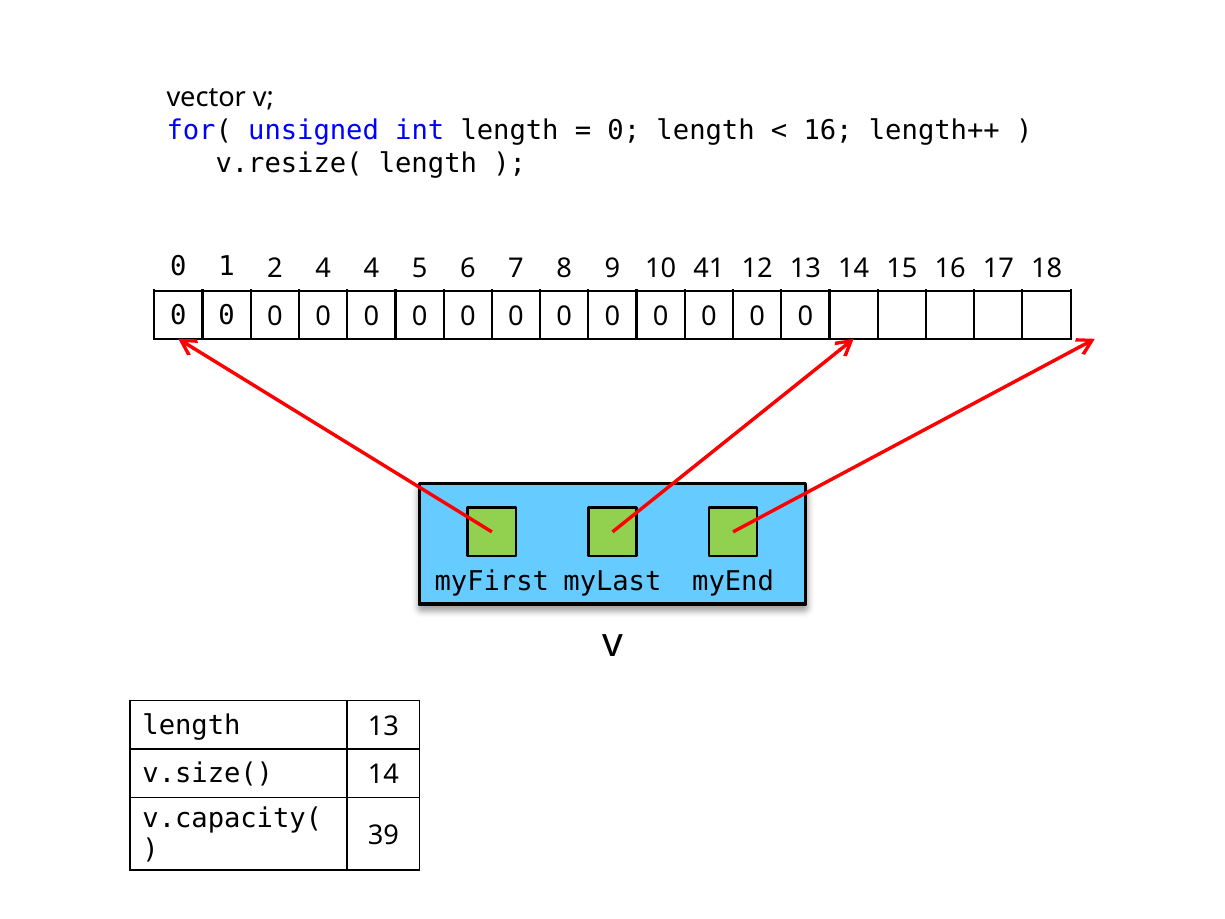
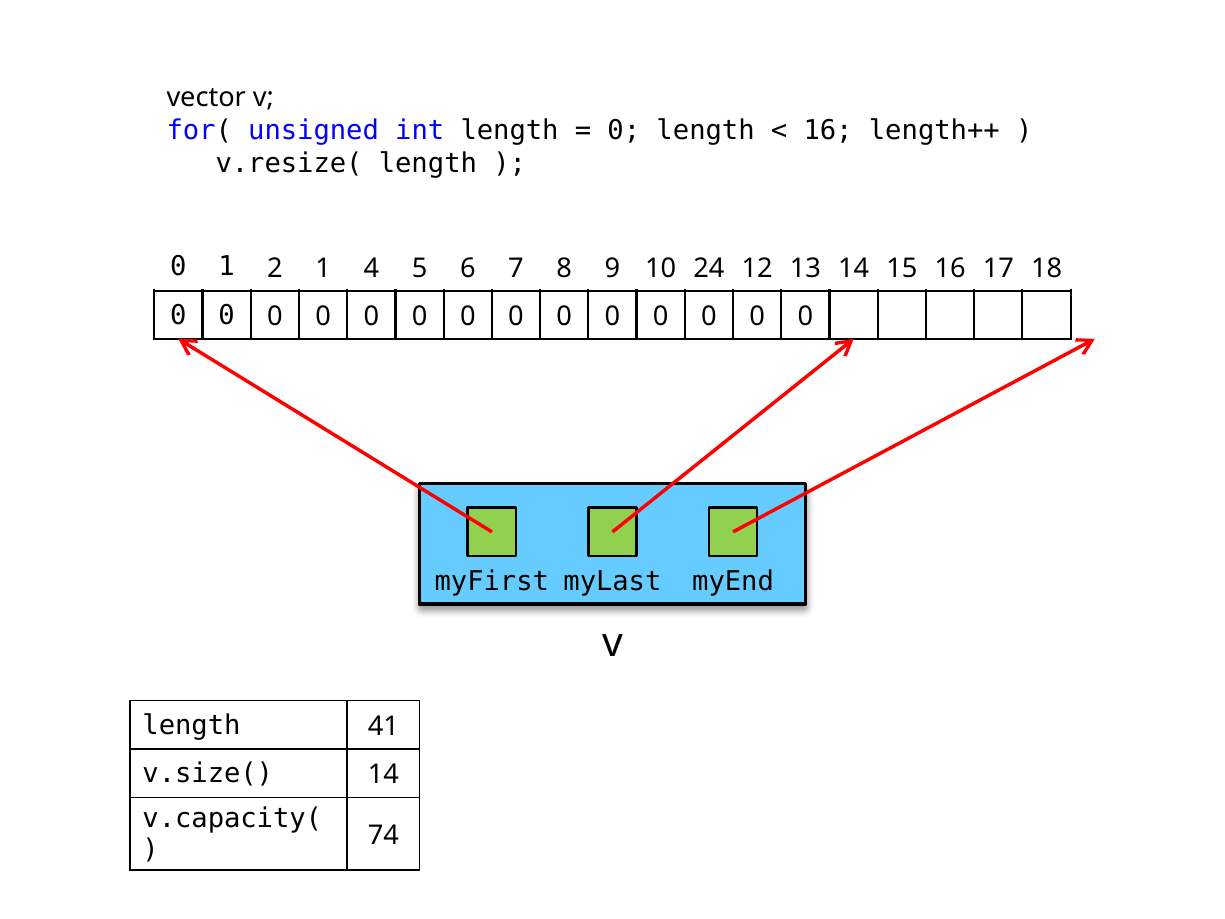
2 4: 4 -> 1
41: 41 -> 24
length 13: 13 -> 41
39: 39 -> 74
